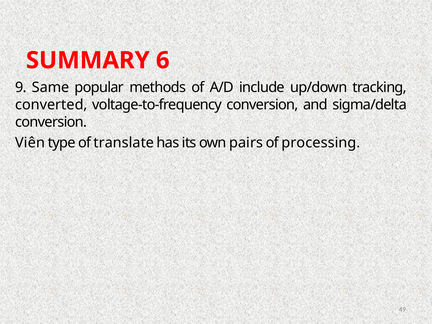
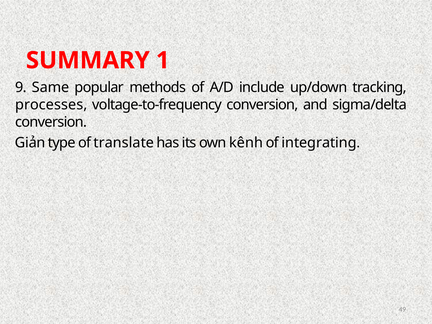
6: 6 -> 1
converted: converted -> processes
Viên: Viên -> Giản
pairs: pairs -> kênh
processing: processing -> integrating
